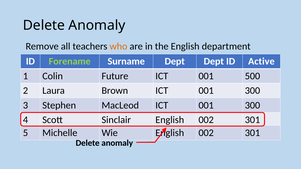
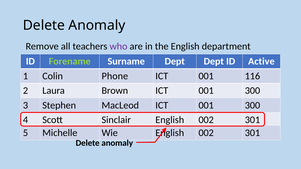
who colour: orange -> purple
Future: Future -> Phone
500: 500 -> 116
